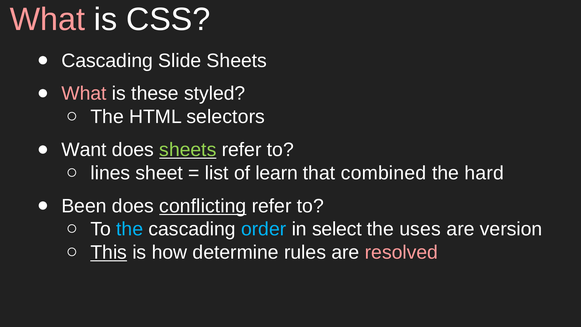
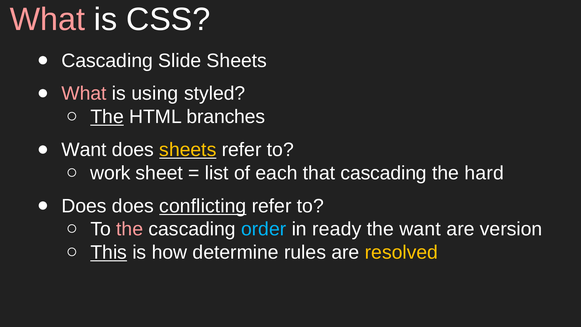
these: these -> using
The at (107, 117) underline: none -> present
selectors: selectors -> branches
sheets at (188, 150) colour: light green -> yellow
lines: lines -> work
learn: learn -> each
that combined: combined -> cascading
Been at (84, 206): Been -> Does
the at (130, 229) colour: light blue -> pink
select: select -> ready
the uses: uses -> want
resolved colour: pink -> yellow
